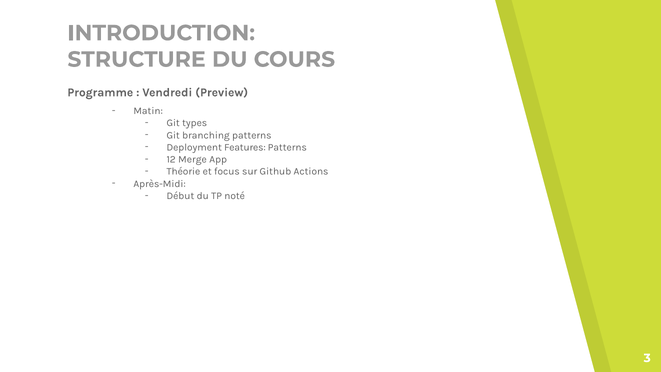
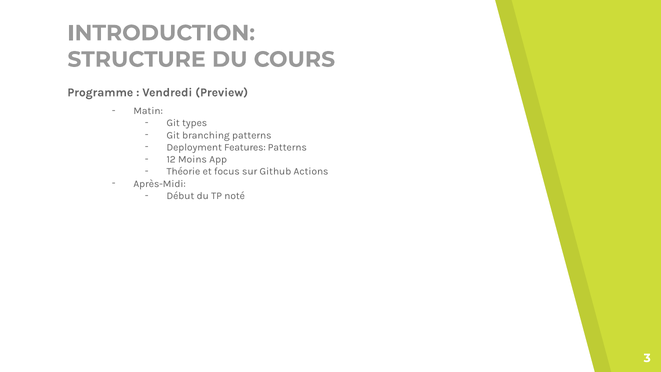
Merge: Merge -> Moins
